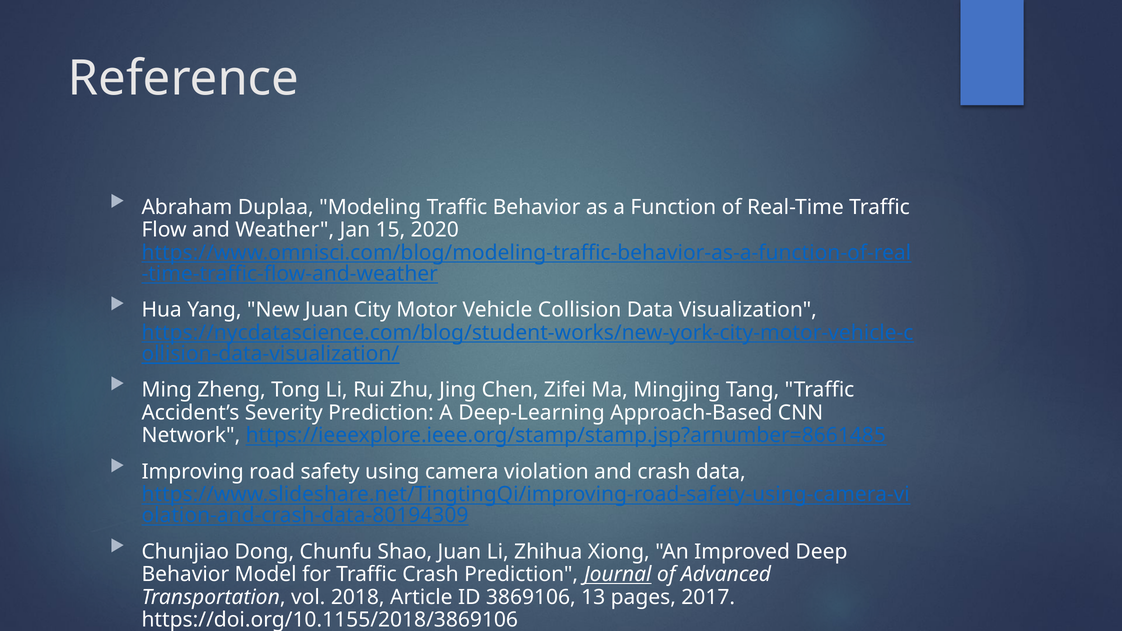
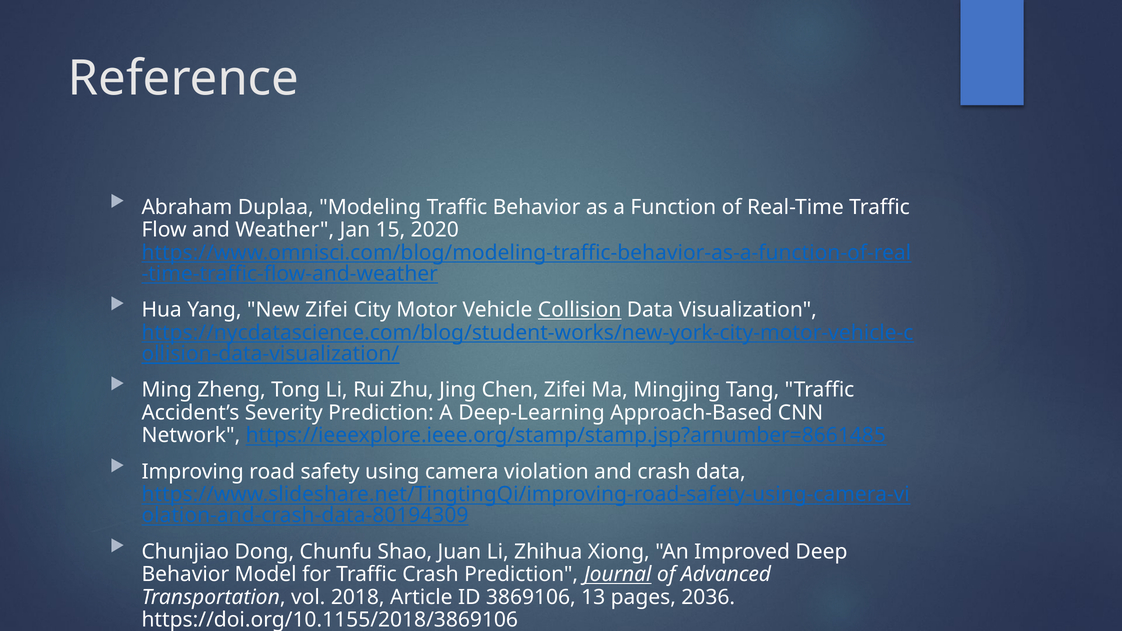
New Juan: Juan -> Zifei
Collision underline: none -> present
2017: 2017 -> 2036
